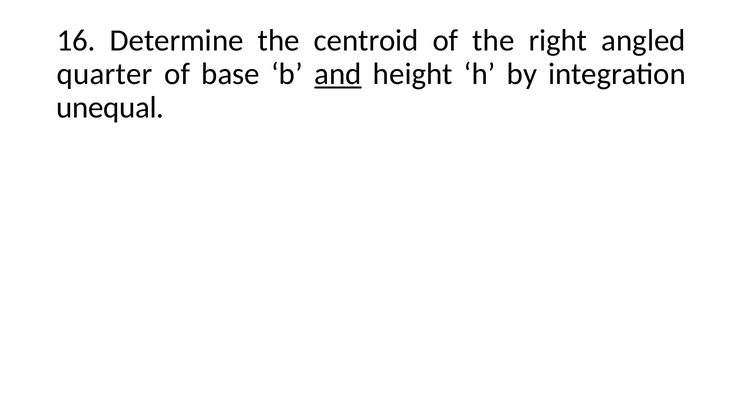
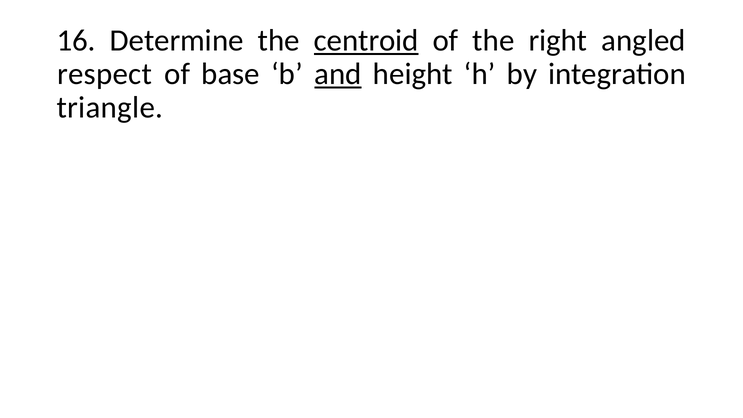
centroid underline: none -> present
quarter: quarter -> respect
unequal: unequal -> triangle
